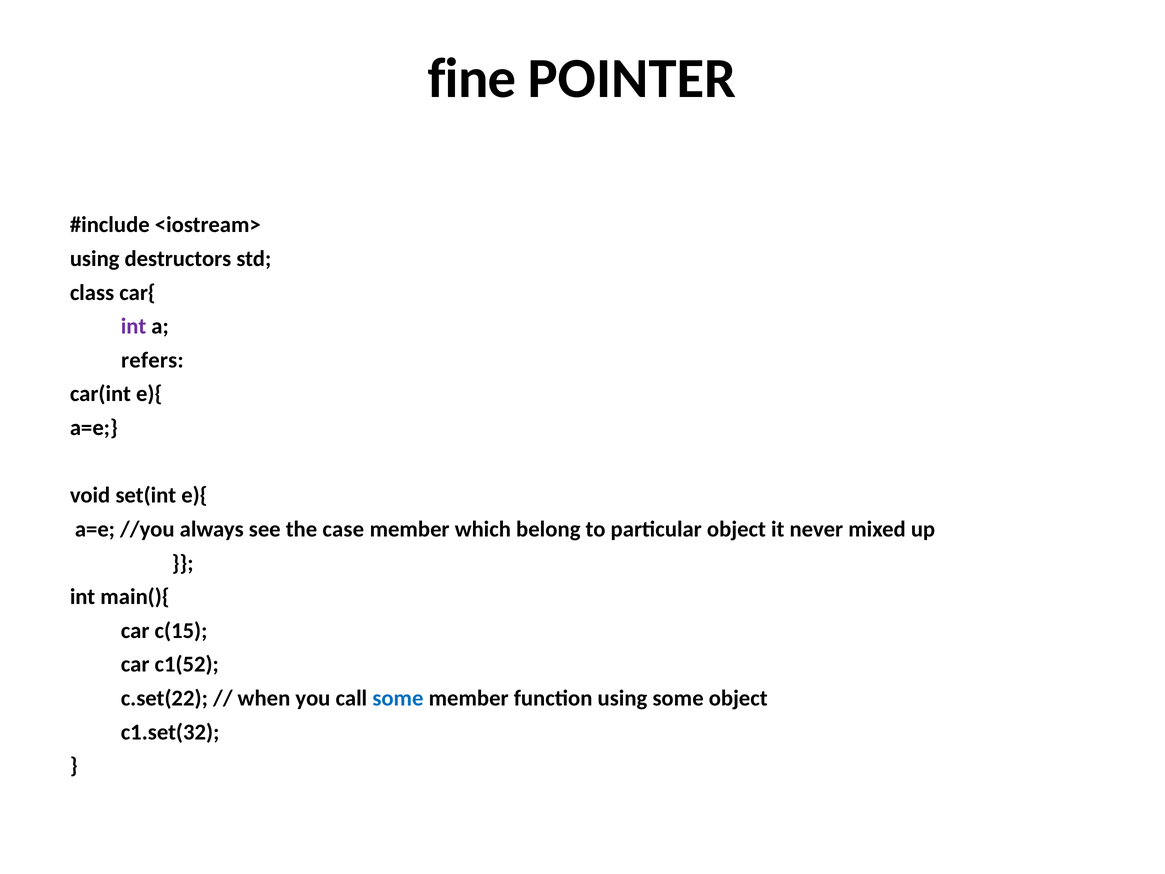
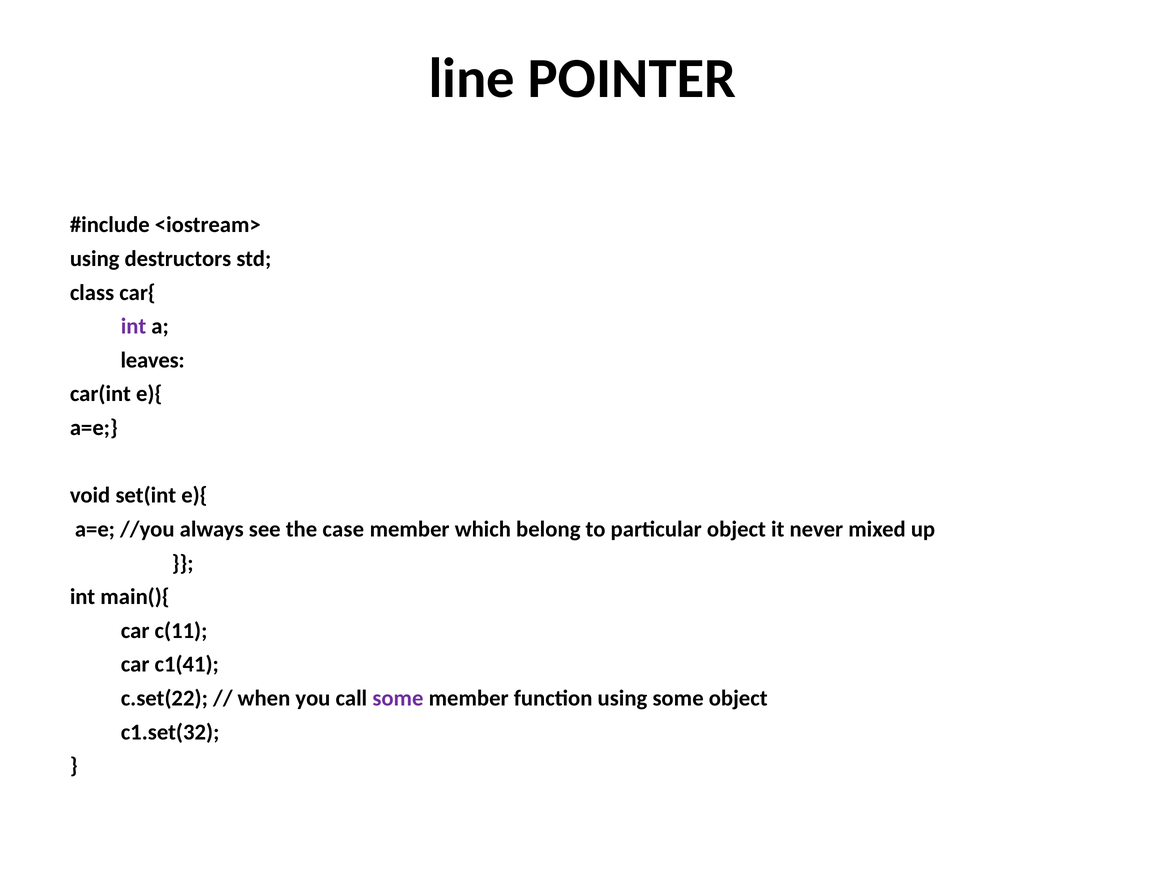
fine: fine -> line
refers: refers -> leaves
c(15: c(15 -> c(11
c1(52: c1(52 -> c1(41
some at (398, 698) colour: blue -> purple
